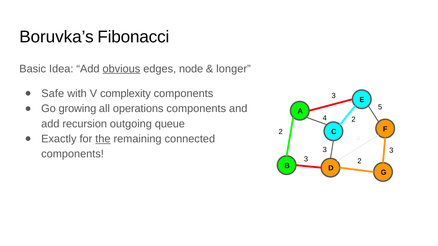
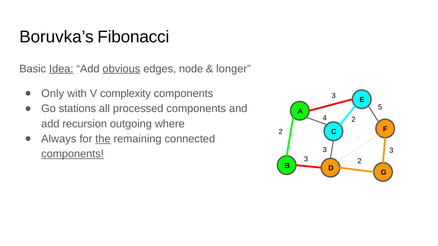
Idea underline: none -> present
Safe: Safe -> Only
growing: growing -> stations
operations: operations -> processed
queue: queue -> where
Exactly: Exactly -> Always
components at (73, 154) underline: none -> present
